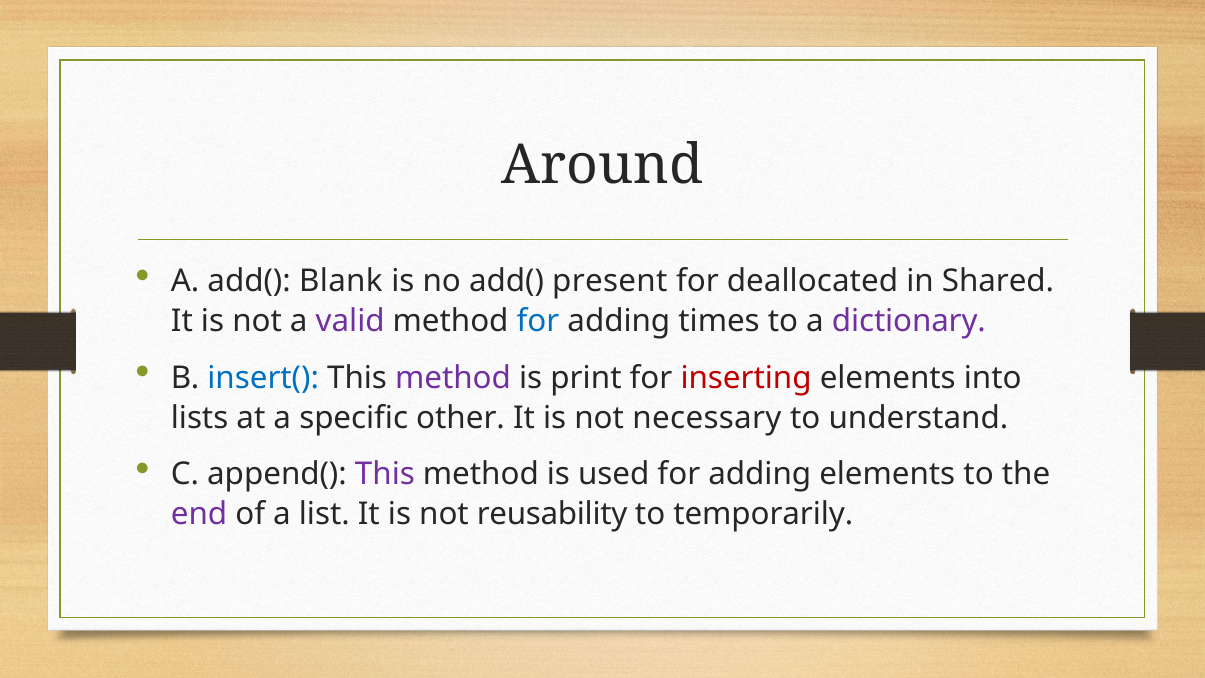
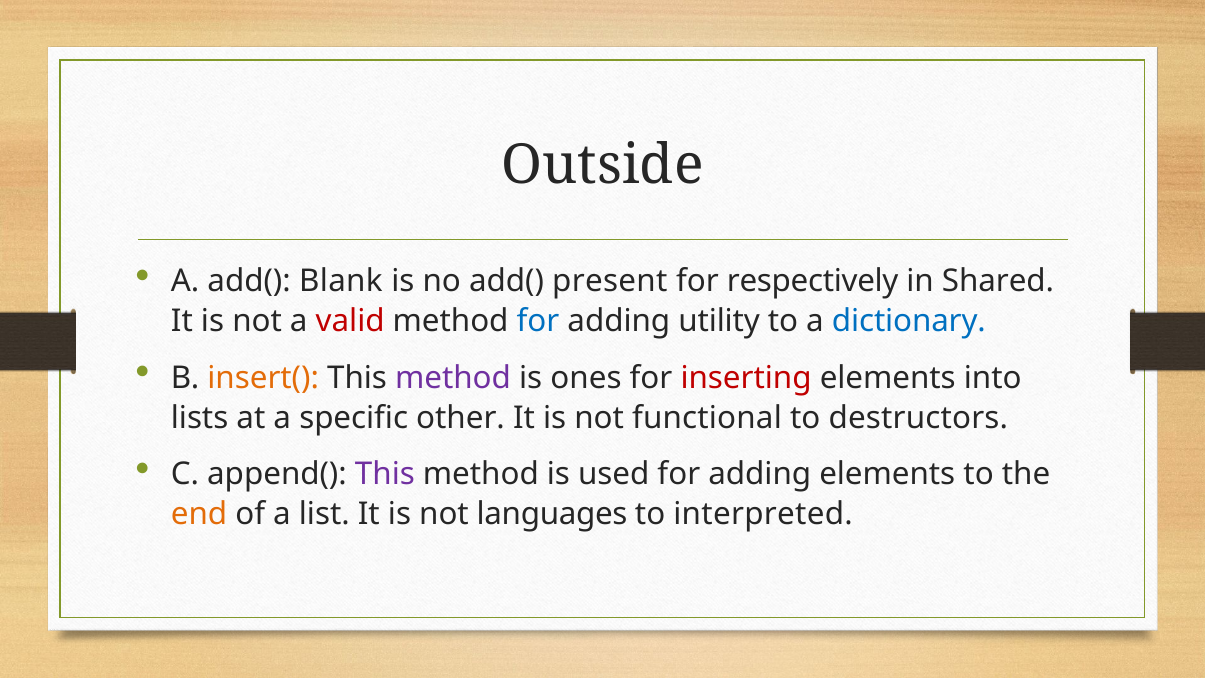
Around: Around -> Outside
deallocated: deallocated -> respectively
valid colour: purple -> red
times: times -> utility
dictionary colour: purple -> blue
insert( colour: blue -> orange
print: print -> ones
necessary: necessary -> functional
understand: understand -> destructors
end colour: purple -> orange
reusability: reusability -> languages
temporarily: temporarily -> interpreted
